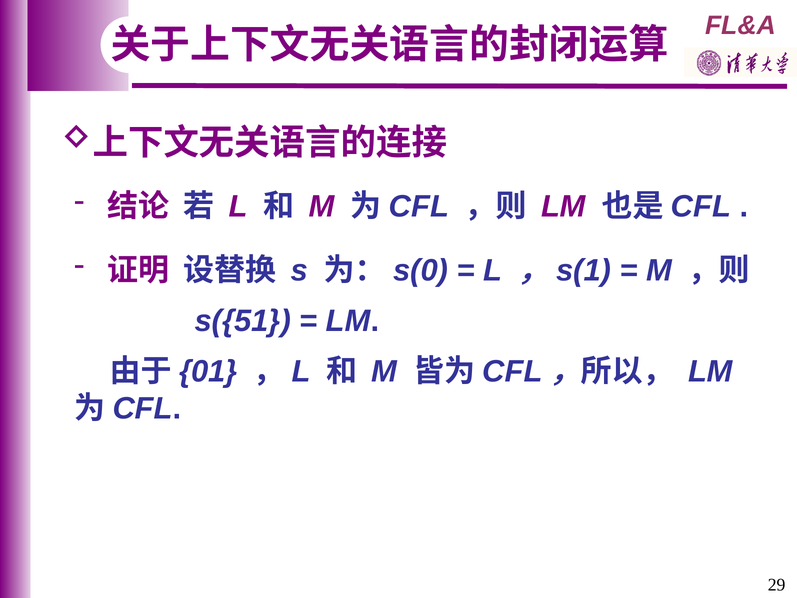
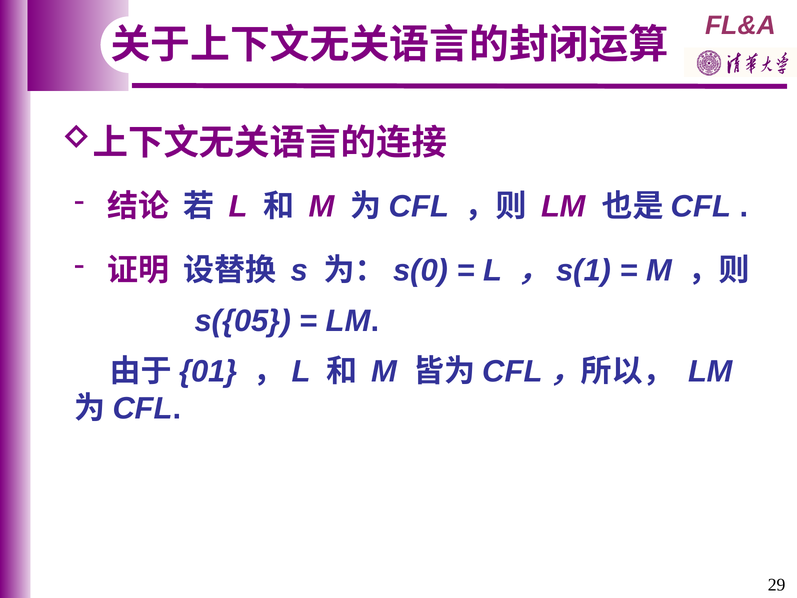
s({51: s({51 -> s({05
